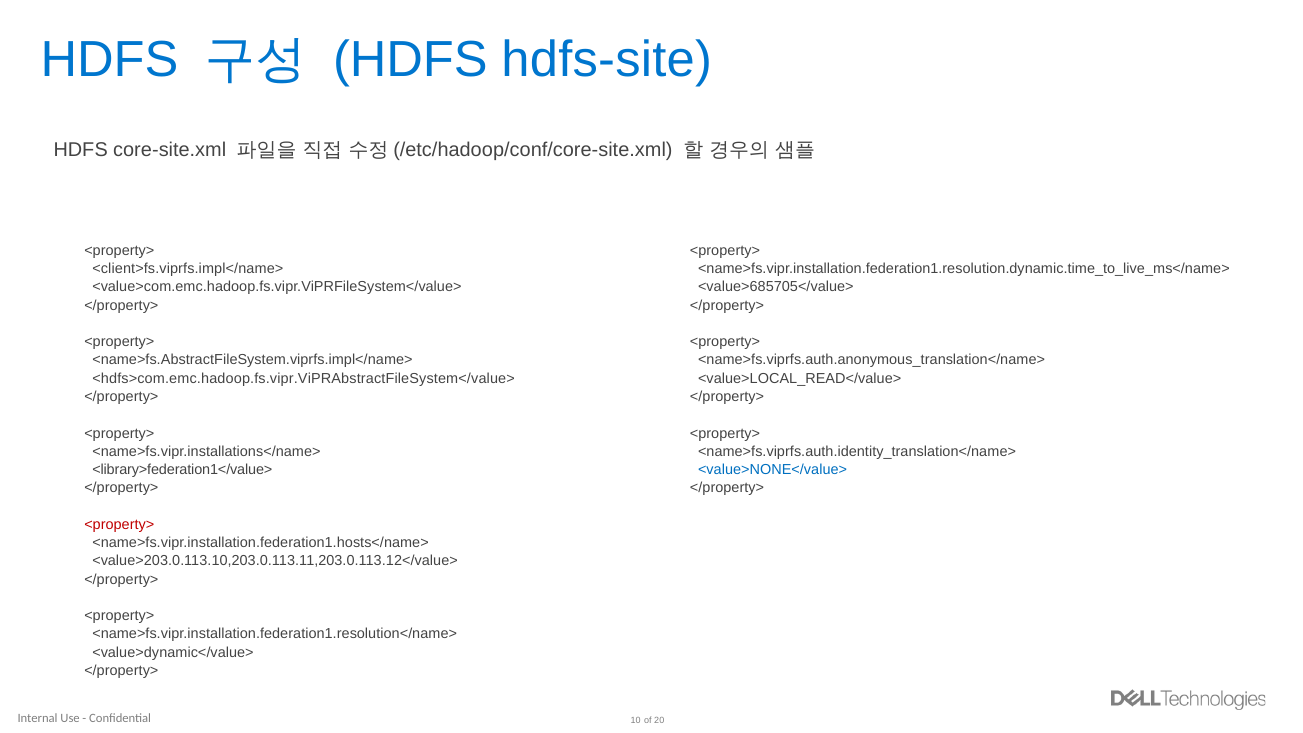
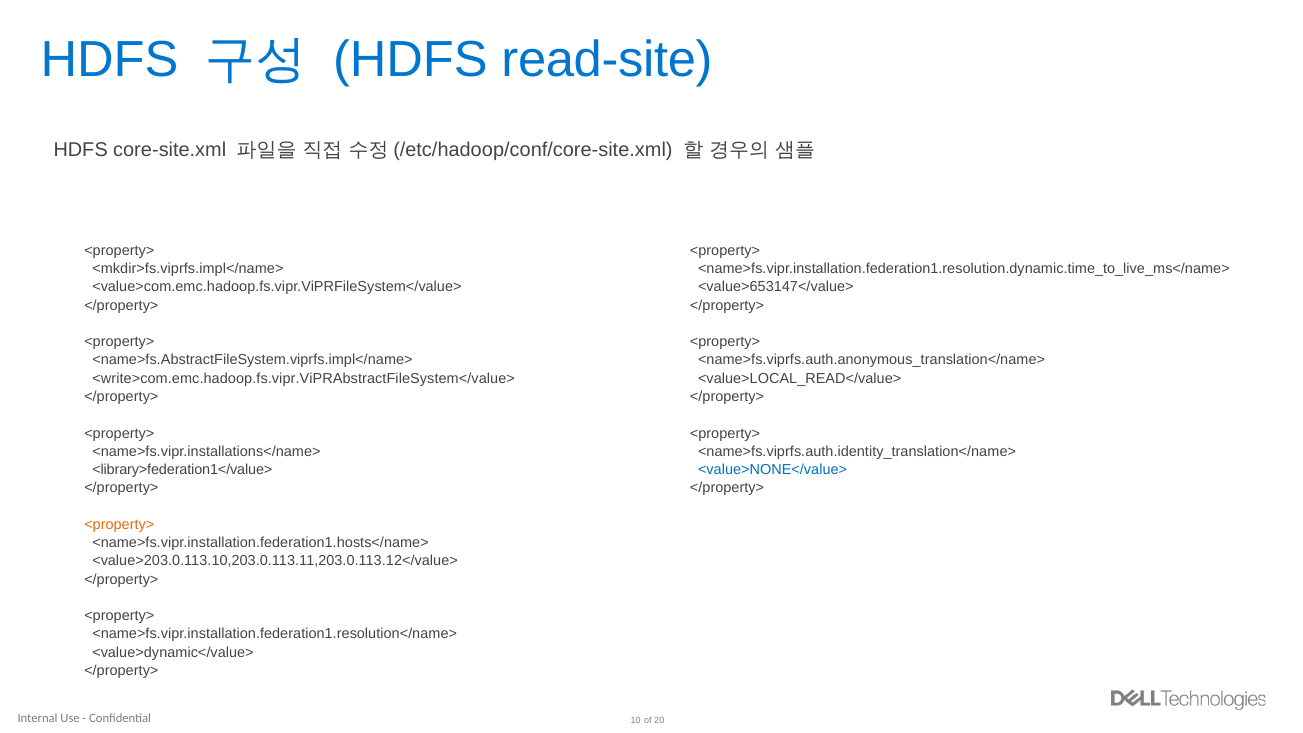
hdfs-site: hdfs-site -> read-site
<client>fs.viprfs.impl</name>: <client>fs.viprfs.impl</name> -> <mkdir>fs.viprfs.impl</name>
<value>685705</value>: <value>685705</value> -> <value>653147</value>
<hdfs>com.emc.hadoop.fs.vipr.ViPRAbstractFileSystem</value>: <hdfs>com.emc.hadoop.fs.vipr.ViPRAbstractFileSystem</value> -> <write>com.emc.hadoop.fs.vipr.ViPRAbstractFileSystem</value>
<property> at (119, 525) colour: red -> orange
